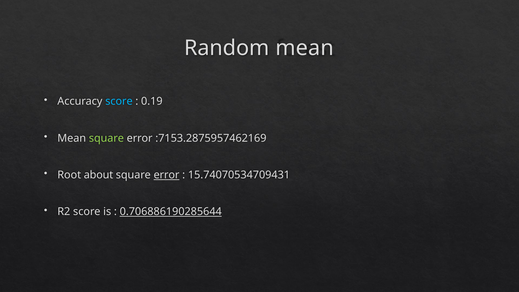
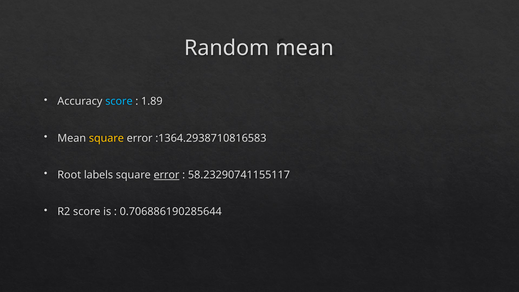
0.19: 0.19 -> 1.89
square at (106, 138) colour: light green -> yellow
:7153.2875957462169: :7153.2875957462169 -> :1364.2938710816583
about: about -> labels
15.74070534709431: 15.74070534709431 -> 58.23290741155117
0.706886190285644 underline: present -> none
